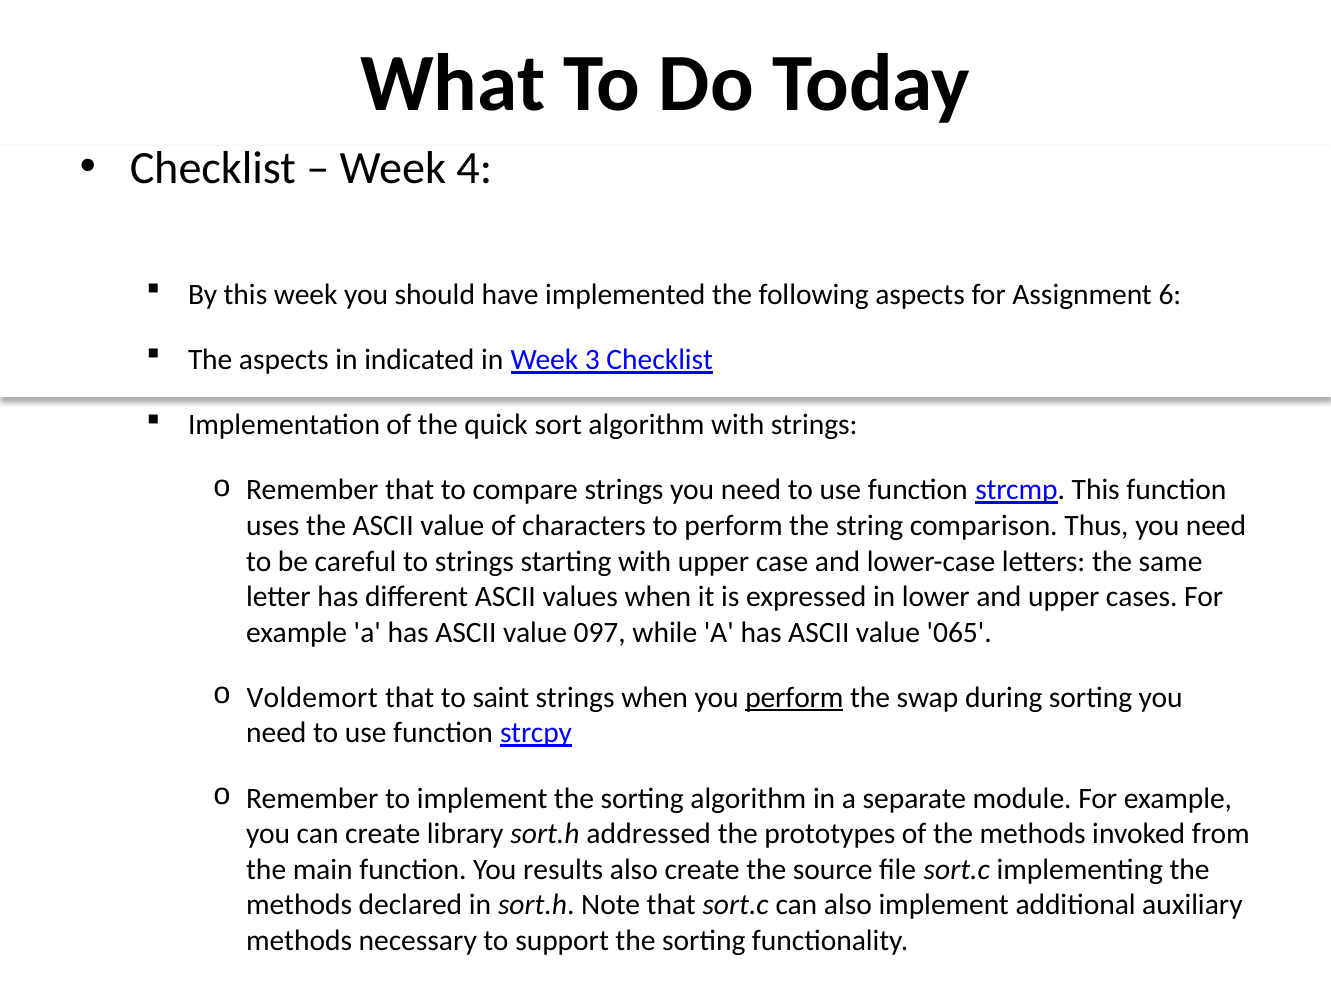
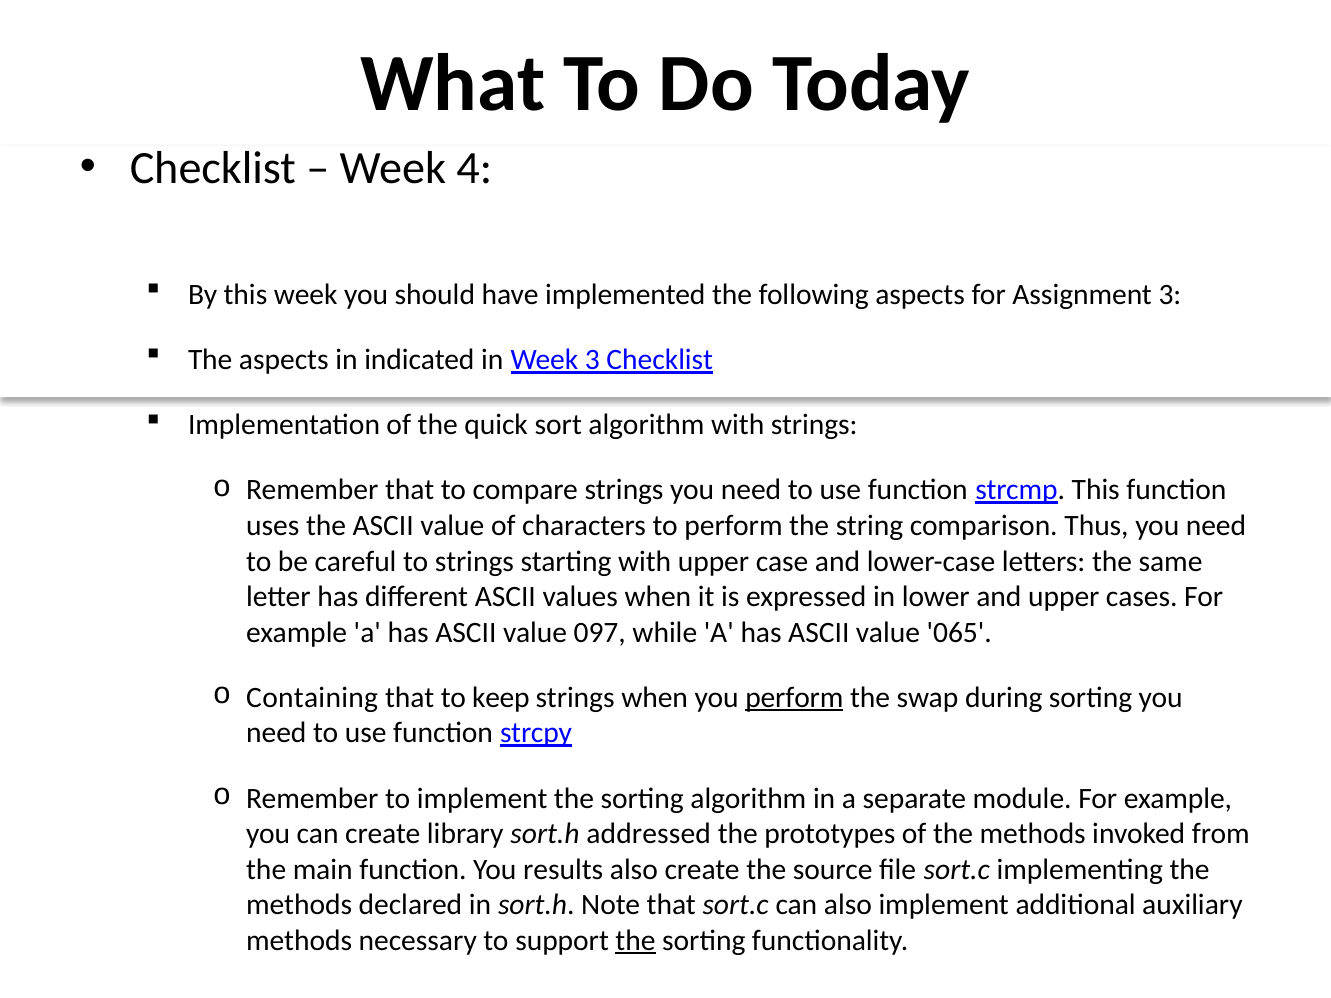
Assignment 6: 6 -> 3
Voldemort: Voldemort -> Containing
saint: saint -> keep
the at (636, 941) underline: none -> present
